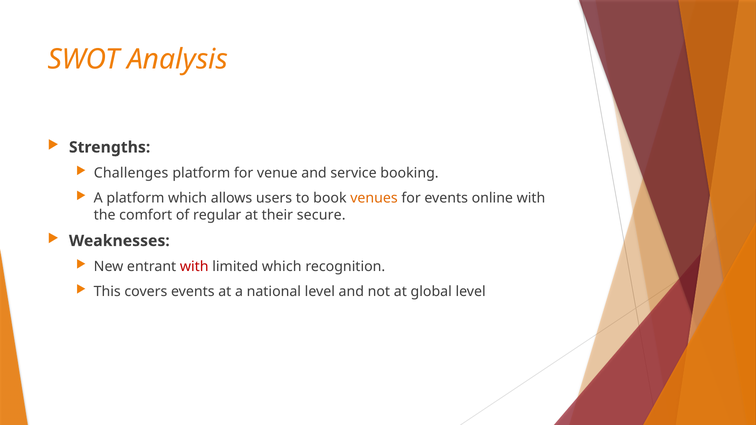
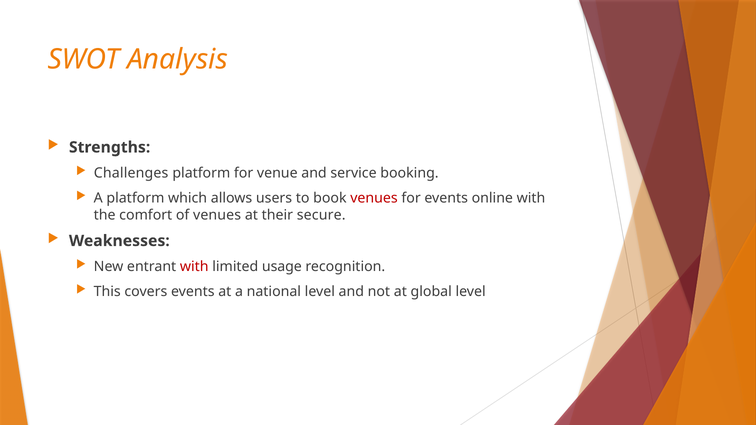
venues at (374, 198) colour: orange -> red
of regular: regular -> venues
limited which: which -> usage
